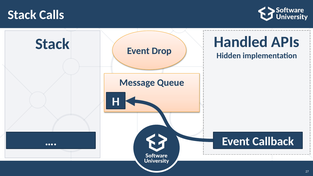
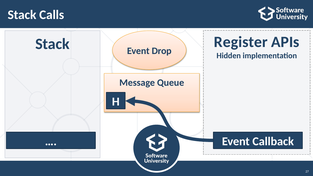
Handled: Handled -> Register
